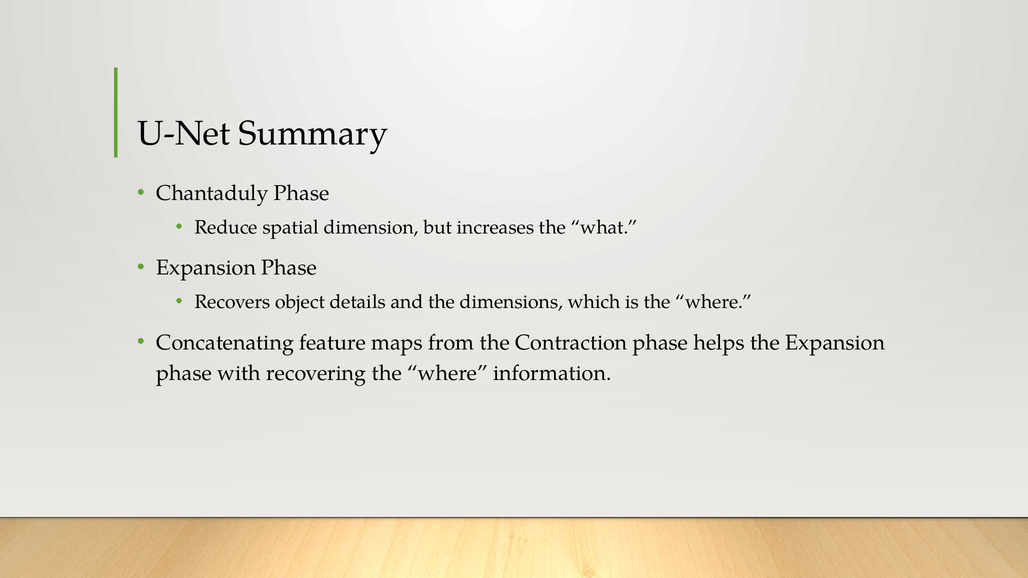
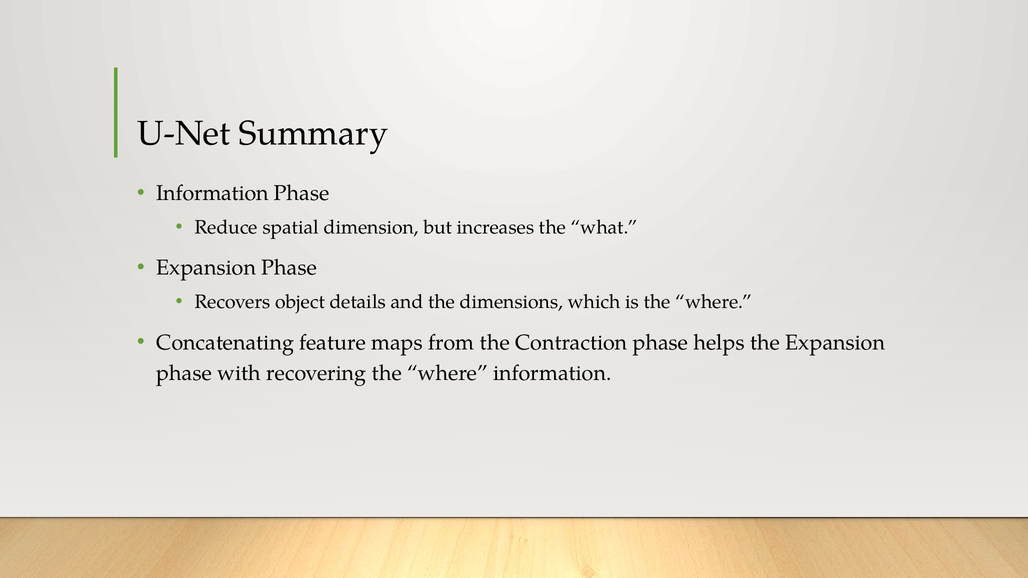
Chantaduly at (212, 193): Chantaduly -> Information
